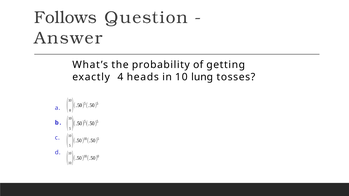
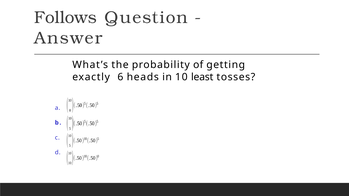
4: 4 -> 6
lung: lung -> least
